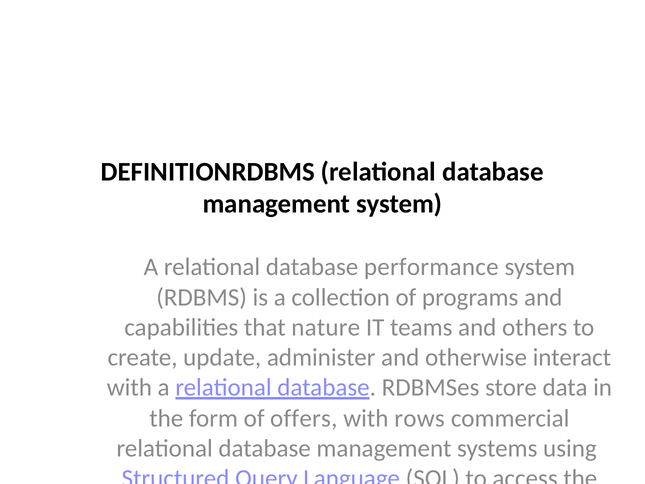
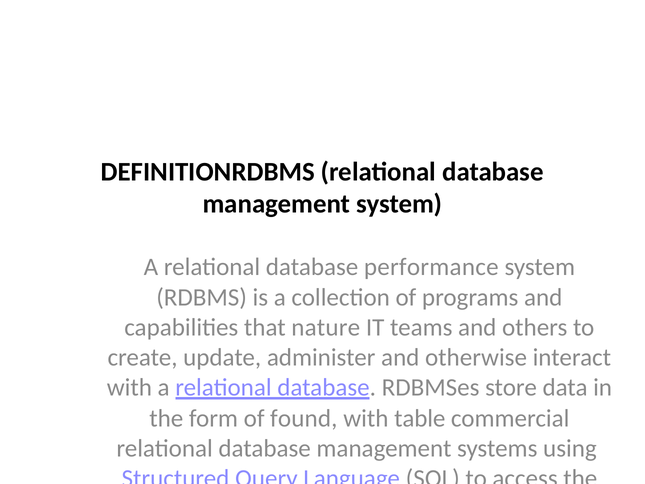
of offers: offers -> found
with rows: rows -> table
